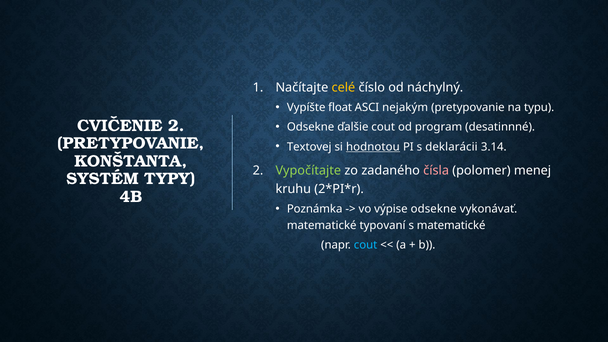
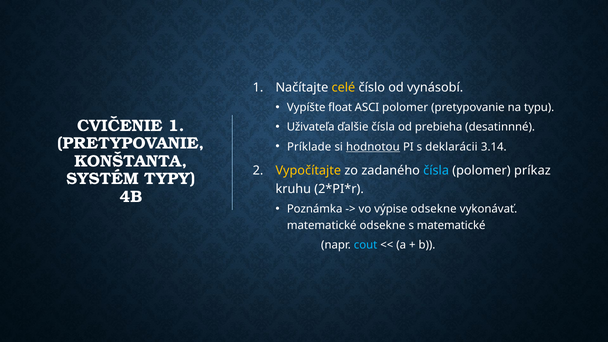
náchylný: náchylný -> vynásobí
ASCI nejakým: nejakým -> polomer
CVIČENIE 2: 2 -> 1
Odsekne at (311, 127): Odsekne -> Uživateľa
ďalšie cout: cout -> čísla
program: program -> prebieha
Textovej: Textovej -> Príklade
Vypočítajte colour: light green -> yellow
čísla at (436, 171) colour: pink -> light blue
menej: menej -> príkaz
matematické typovaní: typovaní -> odsekne
